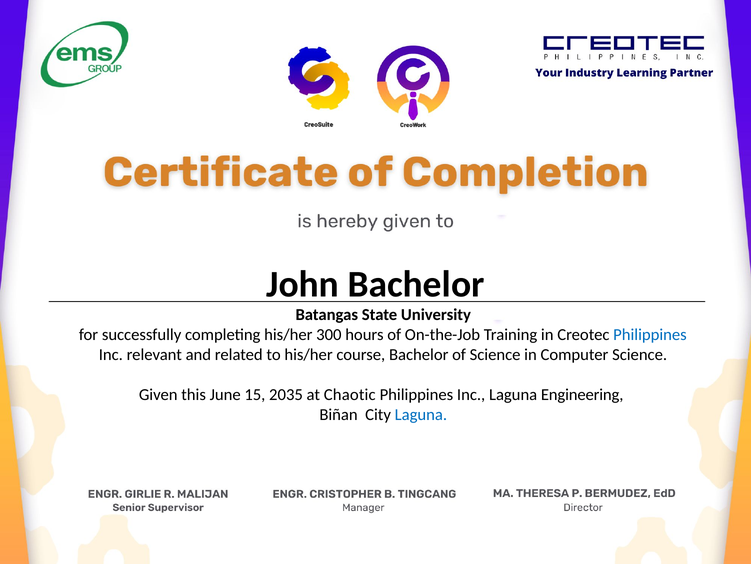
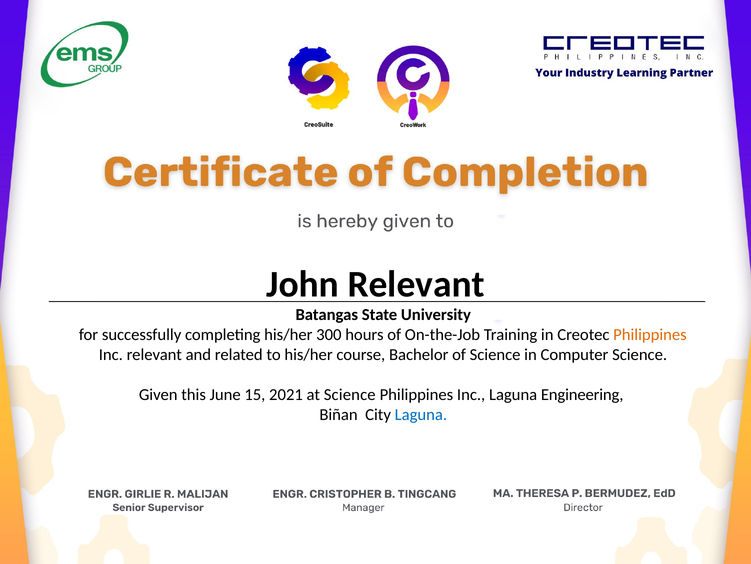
John Bachelor: Bachelor -> Relevant
Philippines at (650, 334) colour: blue -> orange
2035: 2035 -> 2021
at Chaotic: Chaotic -> Science
